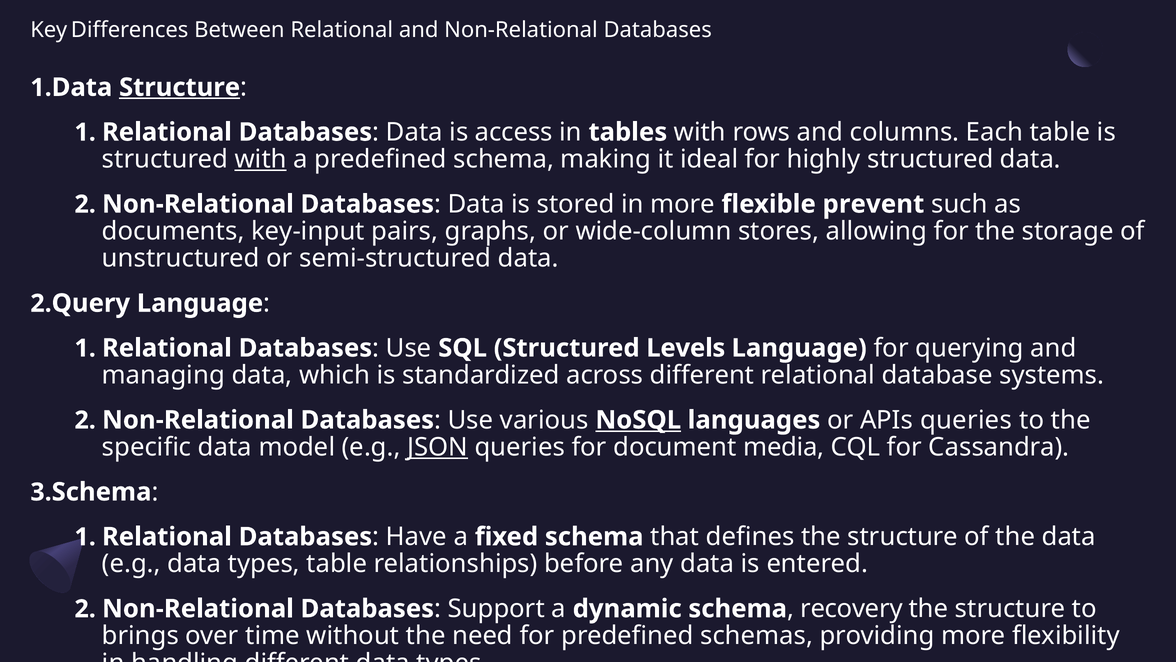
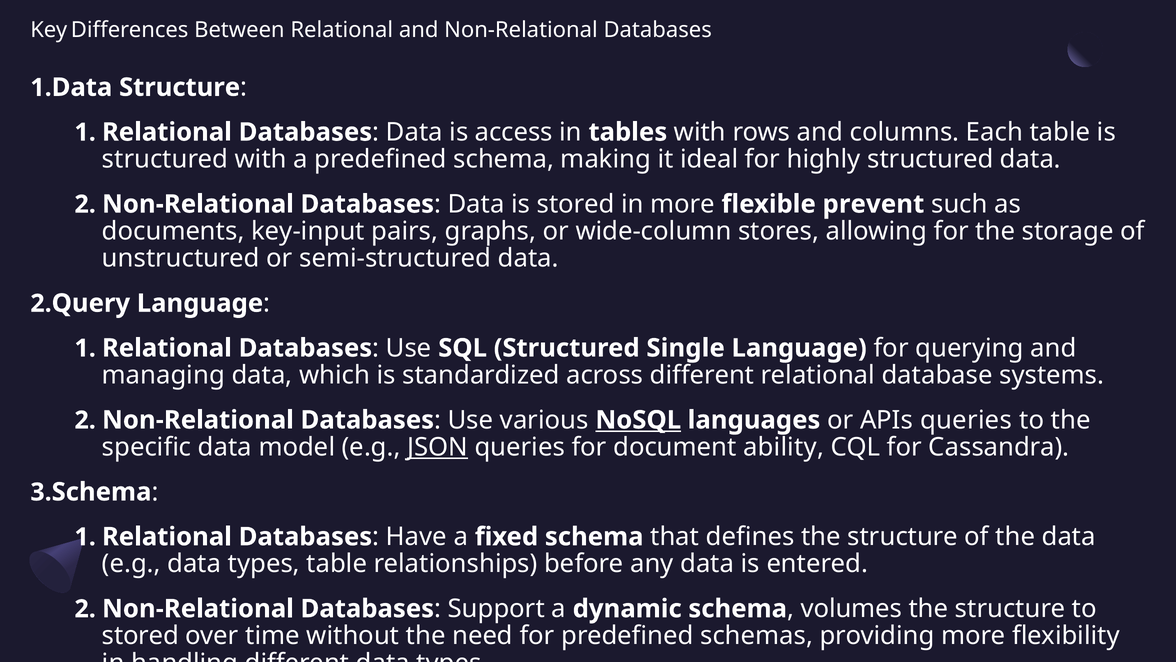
Structure at (180, 87) underline: present -> none
with at (261, 159) underline: present -> none
Levels: Levels -> Single
media: media -> ability
recovery: recovery -> volumes
brings at (140, 635): brings -> stored
